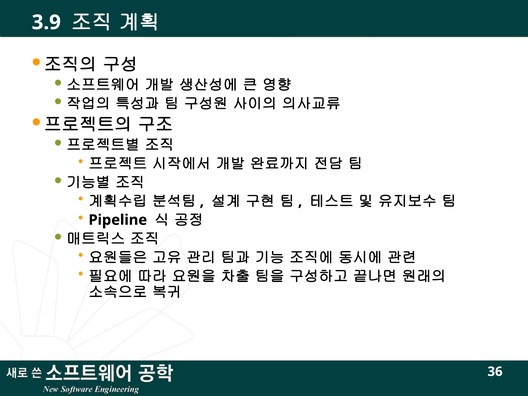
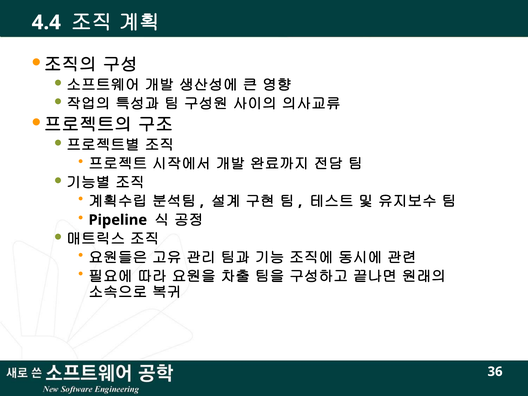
3.9: 3.9 -> 4.4
